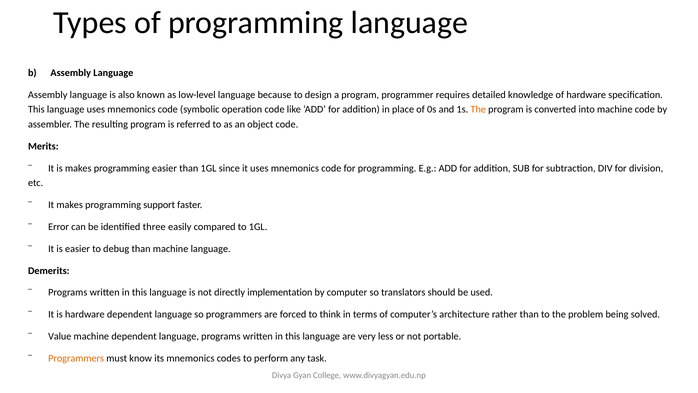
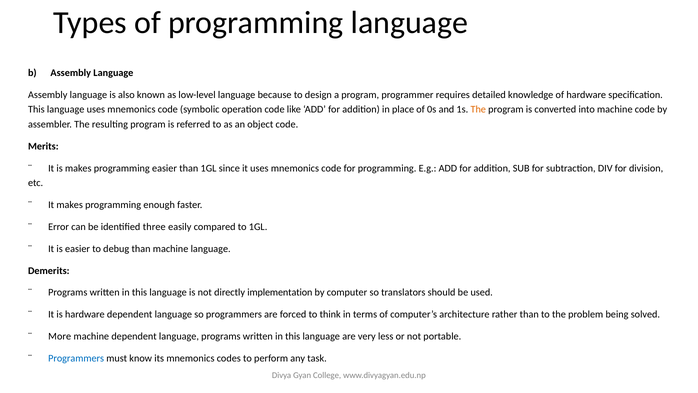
support: support -> enough
Value: Value -> More
Programmers at (76, 358) colour: orange -> blue
